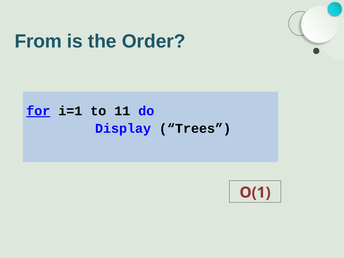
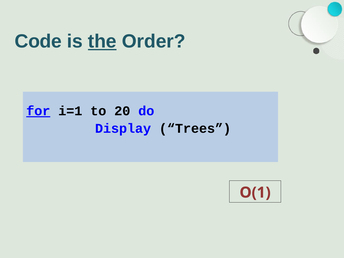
From: From -> Code
the underline: none -> present
11: 11 -> 20
